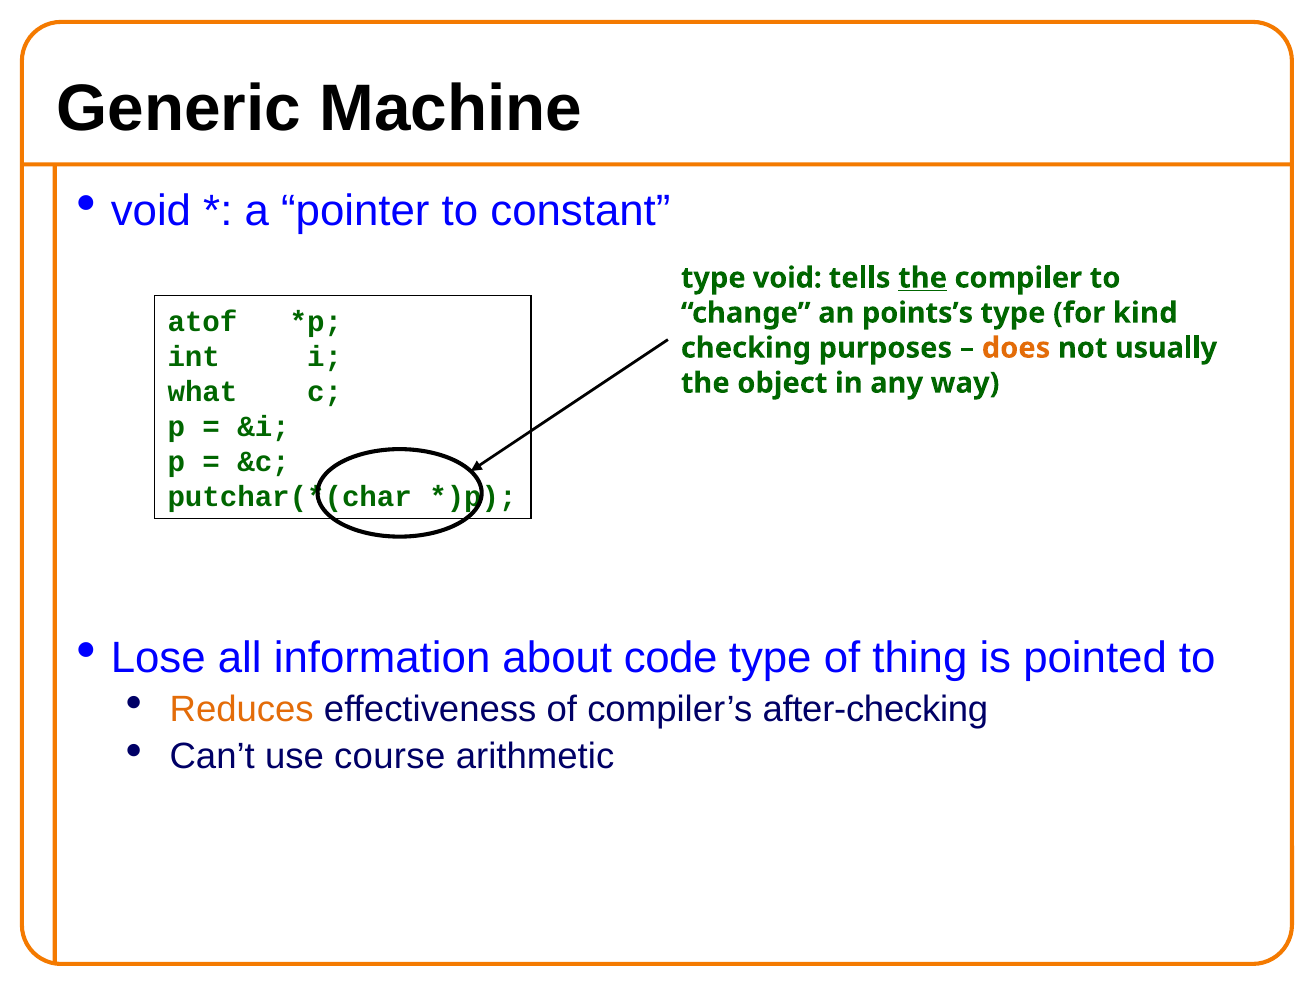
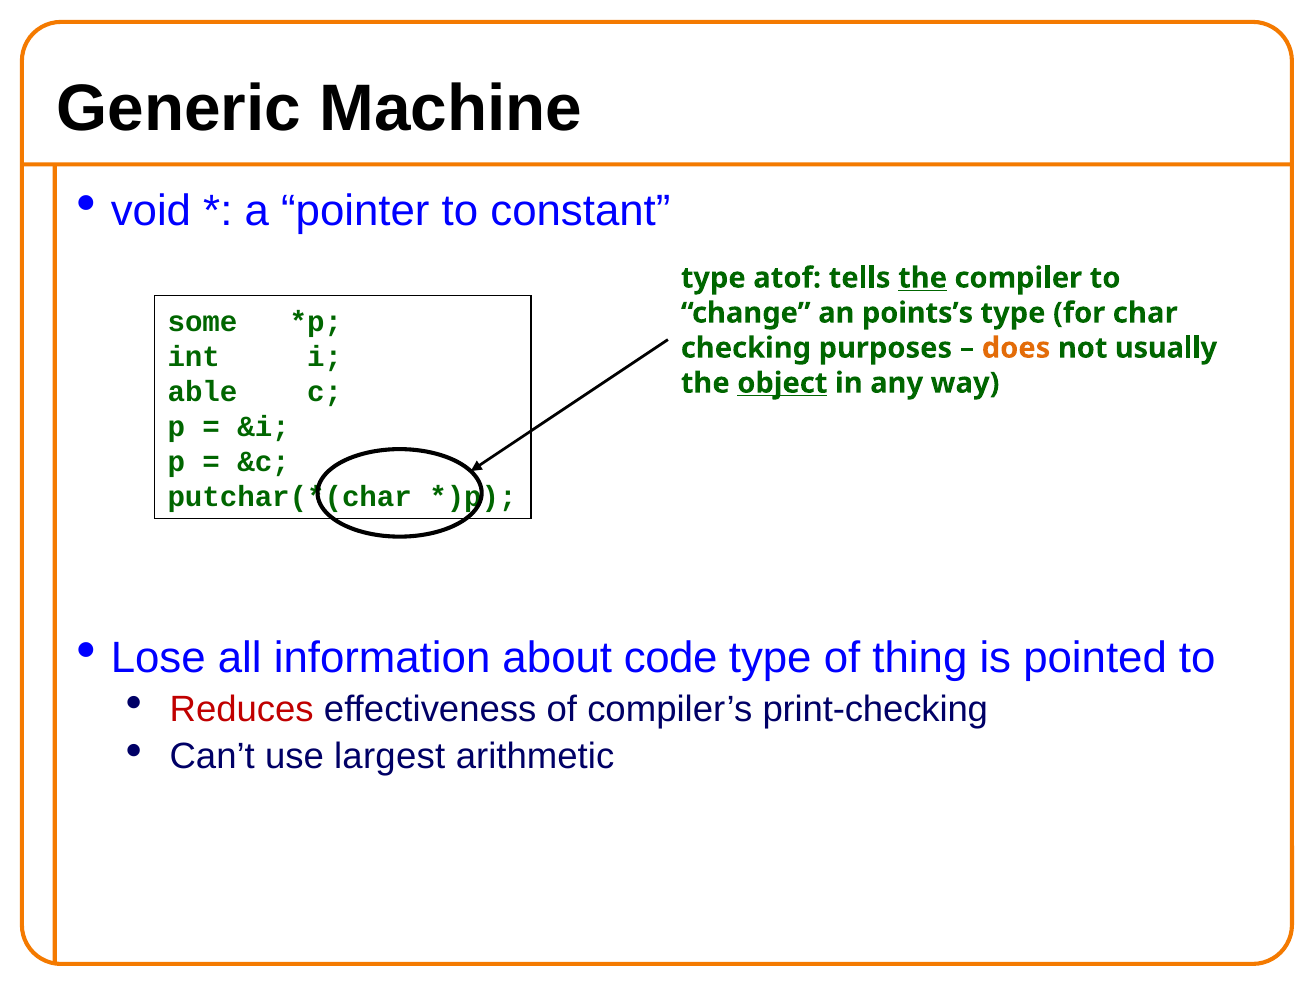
type void: void -> atof
kind: kind -> char
atof: atof -> some
object underline: none -> present
what: what -> able
Reduces colour: orange -> red
after-checking: after-checking -> print-checking
course: course -> largest
